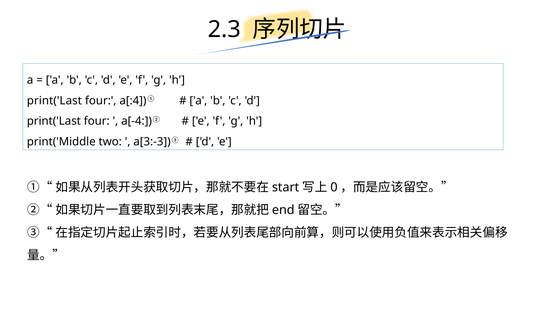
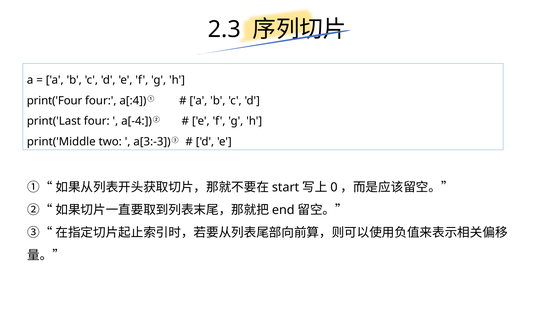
print('Last at (54, 101): print('Last -> print('Four
